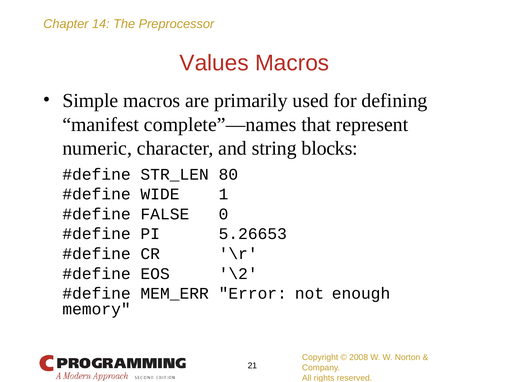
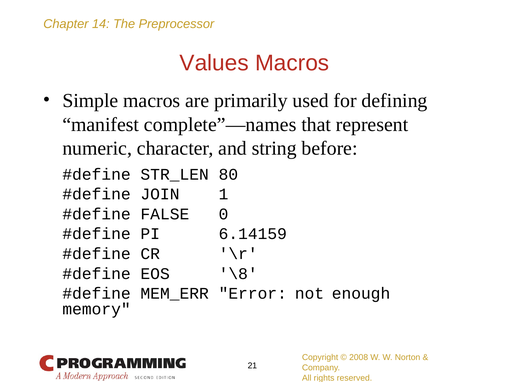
blocks: blocks -> before
WIDE: WIDE -> JOIN
5.26653: 5.26653 -> 6.14159
\2: \2 -> \8
